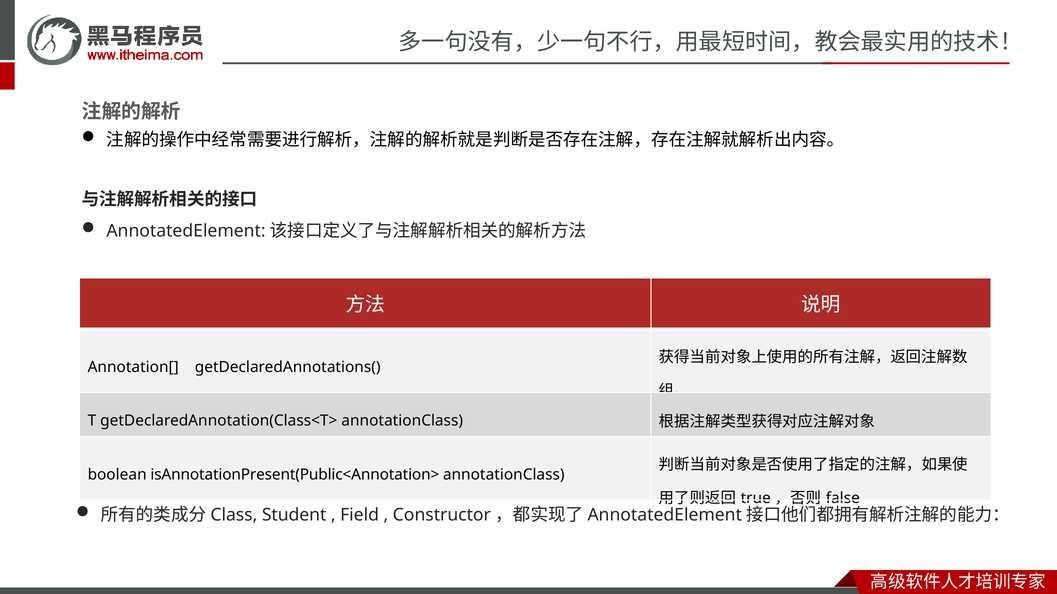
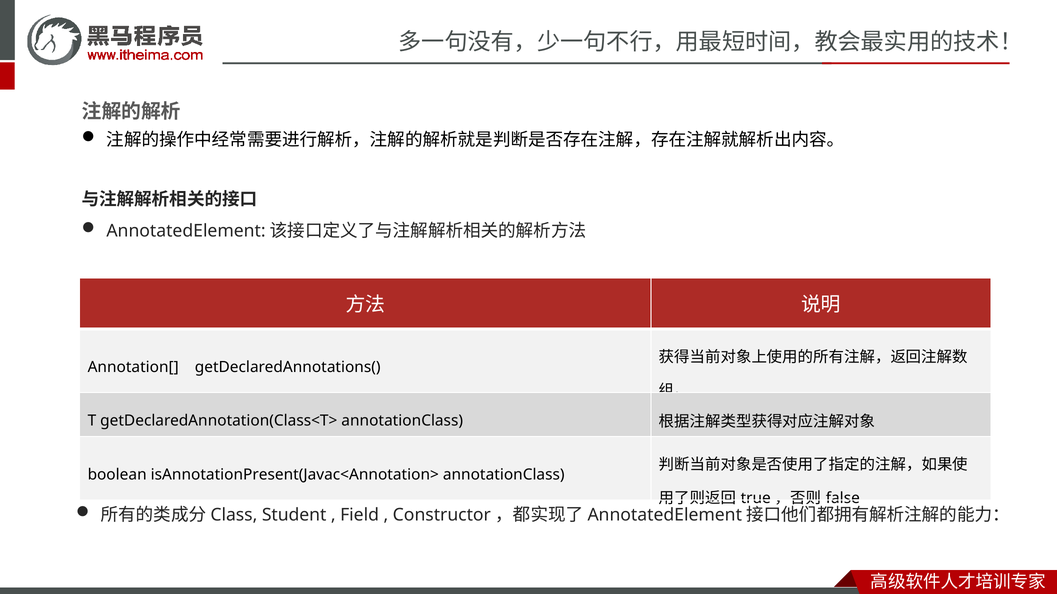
isAnnotationPresent(Public<Annotation>: isAnnotationPresent(Public<Annotation> -> isAnnotationPresent(Javac<Annotation>
